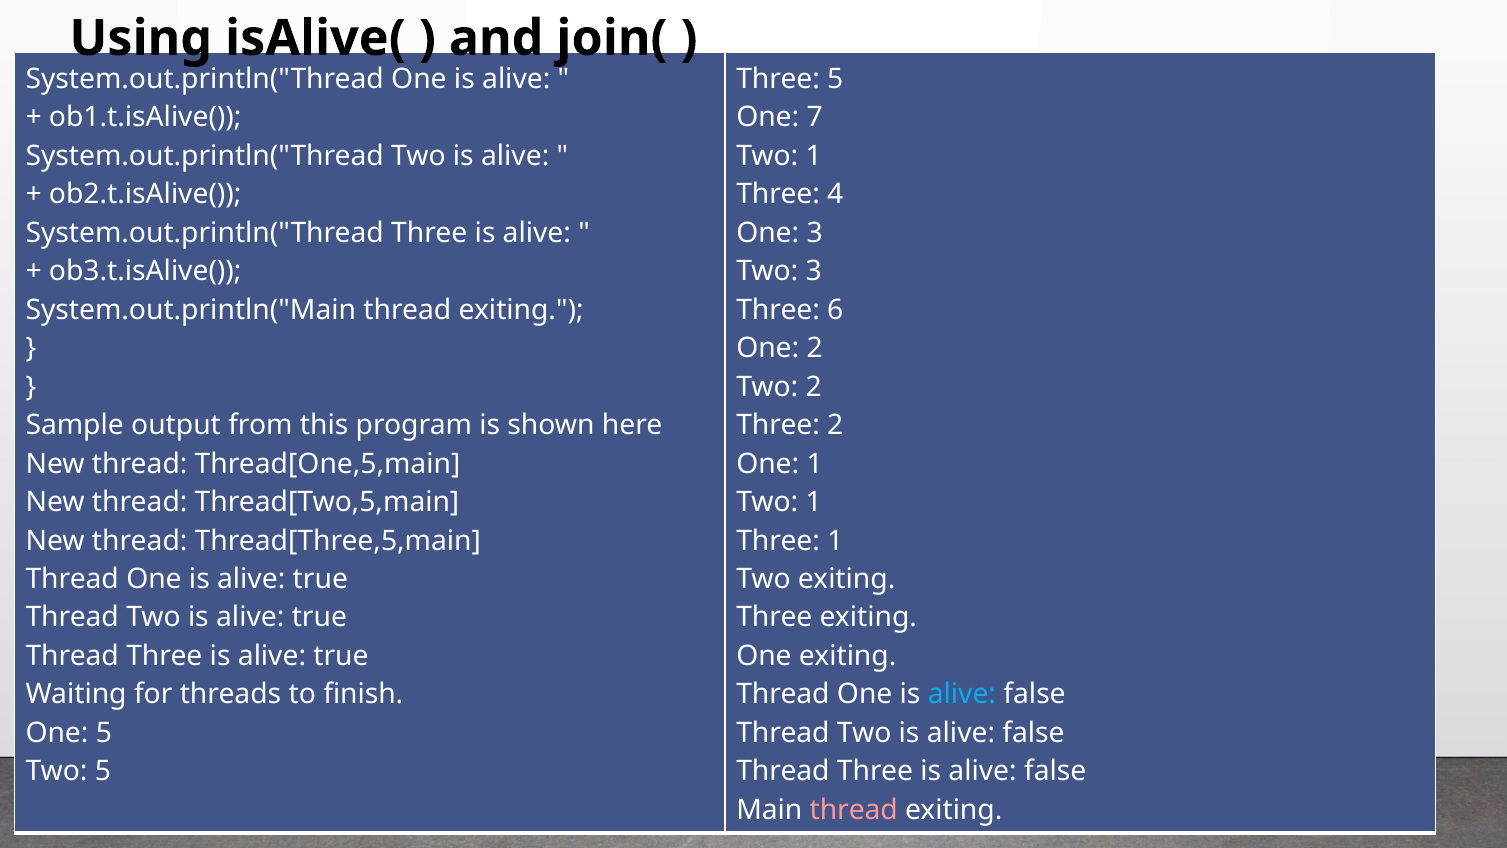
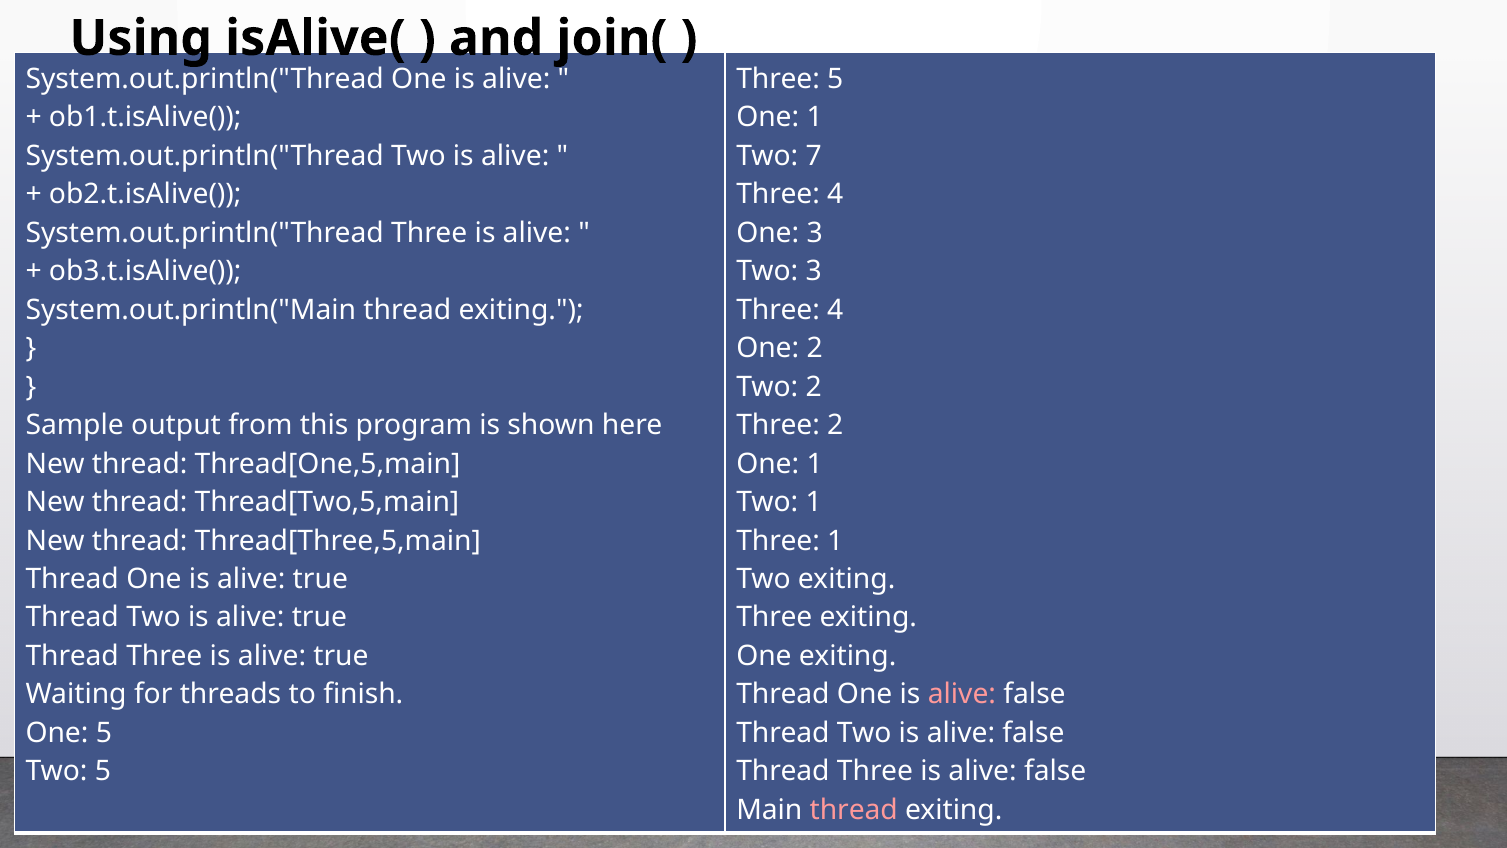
7 at (815, 118): 7 -> 1
1 at (814, 156): 1 -> 7
6 at (835, 310): 6 -> 4
alive at (962, 694) colour: light blue -> pink
